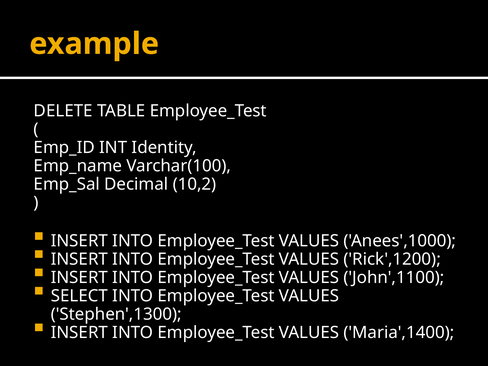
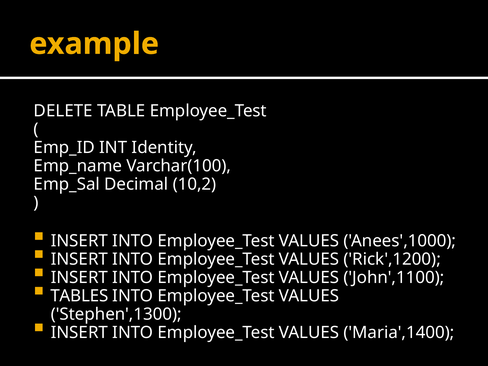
SELECT: SELECT -> TABLES
